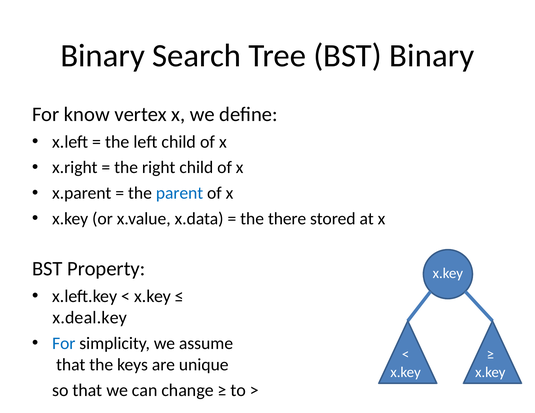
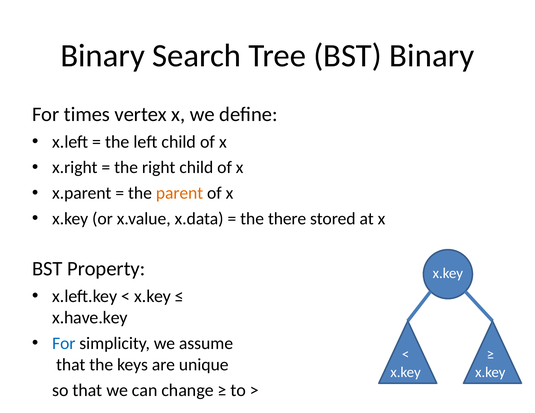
know: know -> times
parent colour: blue -> orange
x.deal.key: x.deal.key -> x.have.key
